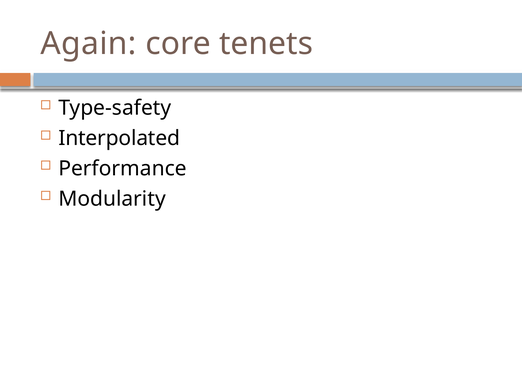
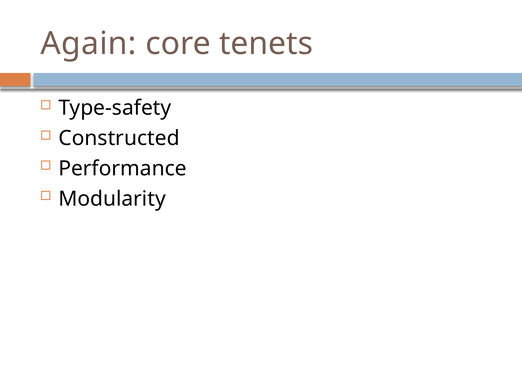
Interpolated: Interpolated -> Constructed
